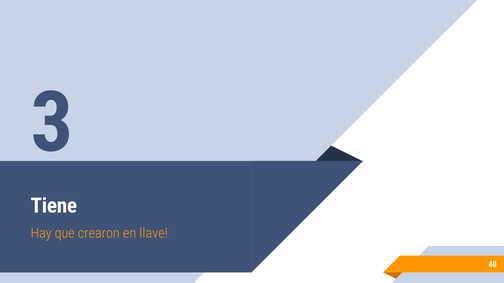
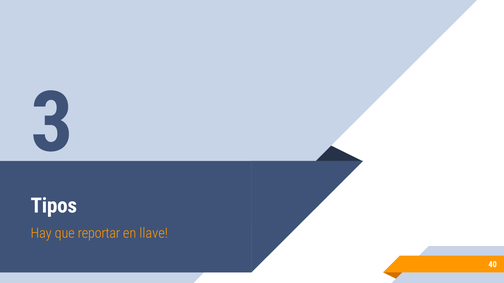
Tiene: Tiene -> Tipos
crearon: crearon -> reportar
